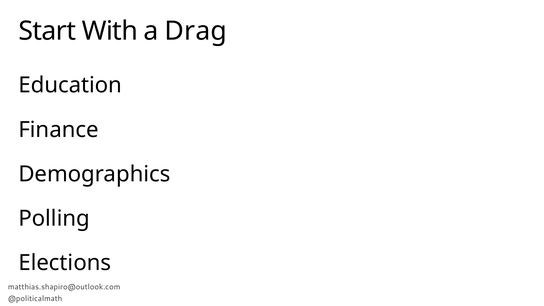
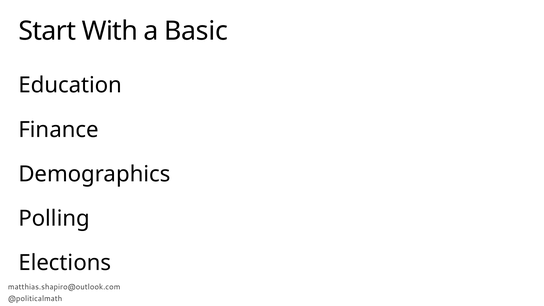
Drag: Drag -> Basic
